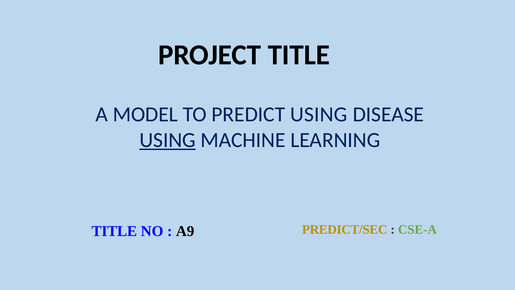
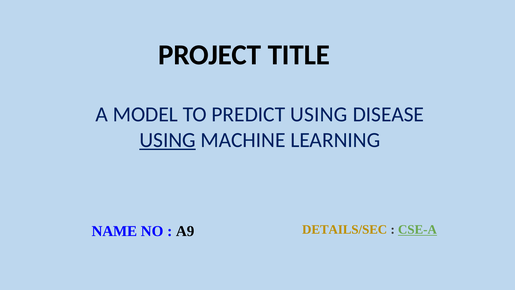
TITLE at (114, 231): TITLE -> NAME
PREDICT/SEC: PREDICT/SEC -> DETAILS/SEC
CSE-A underline: none -> present
